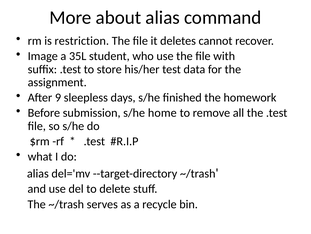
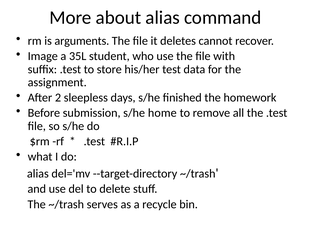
restriction: restriction -> arguments
9: 9 -> 2
